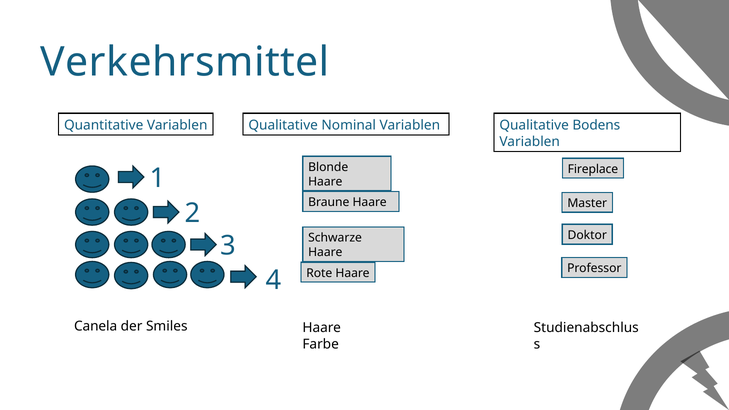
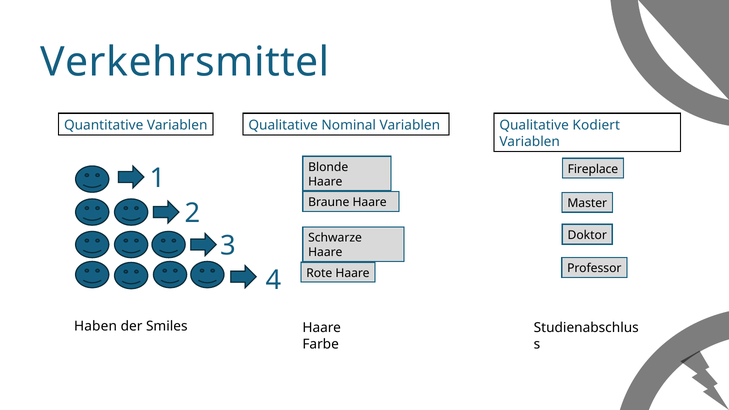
Bodens: Bodens -> Kodiert
Canela: Canela -> Haben
